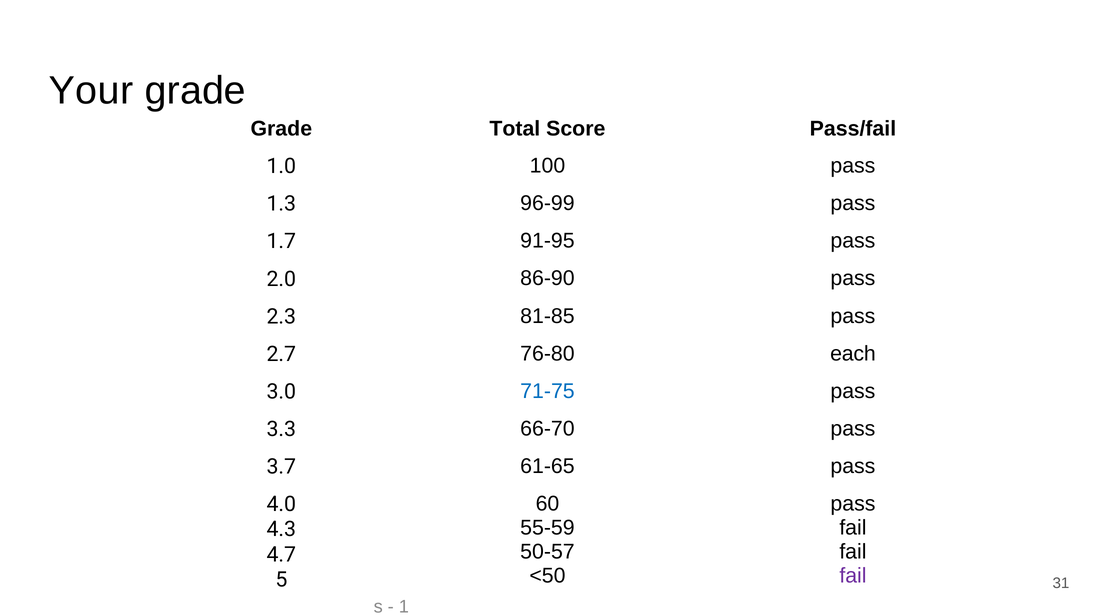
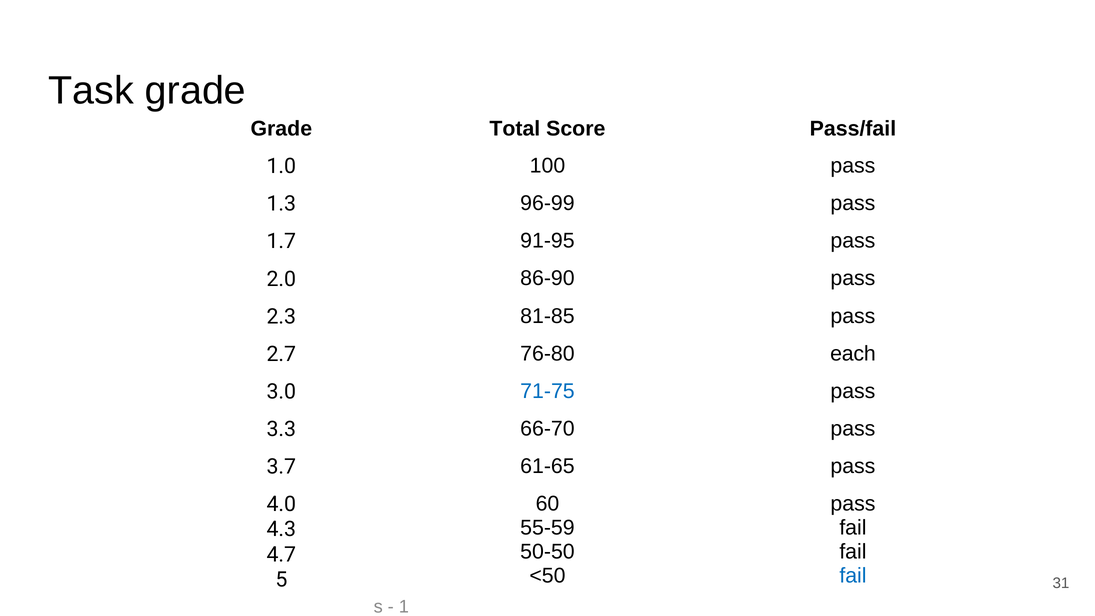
Your: Your -> Task
50-57: 50-57 -> 50-50
fail at (853, 576) colour: purple -> blue
